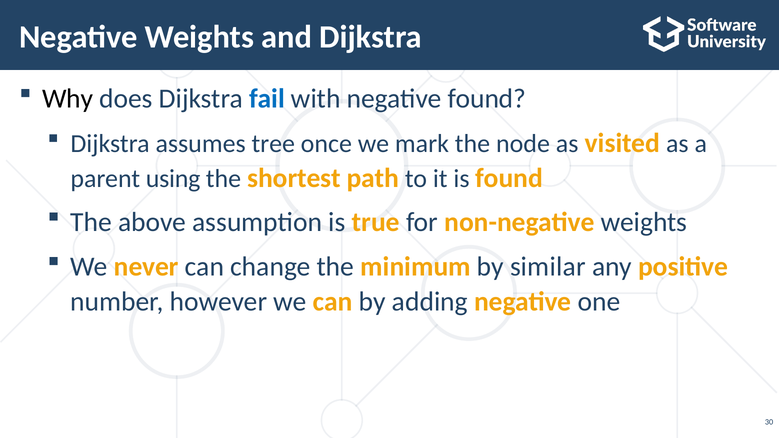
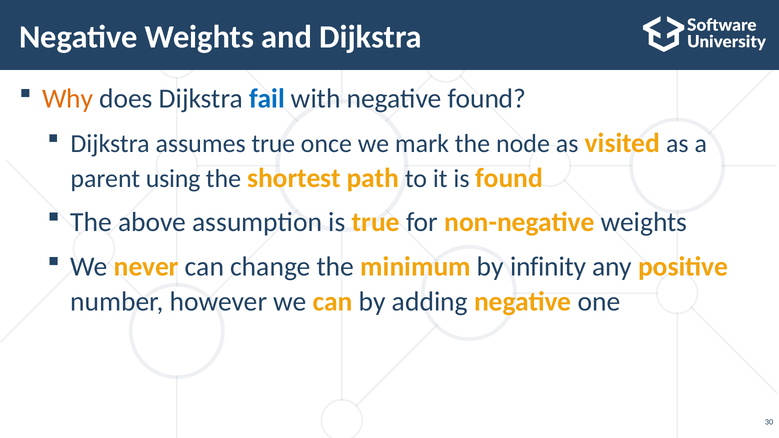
Why colour: black -> orange
assumes tree: tree -> true
similar: similar -> infinity
